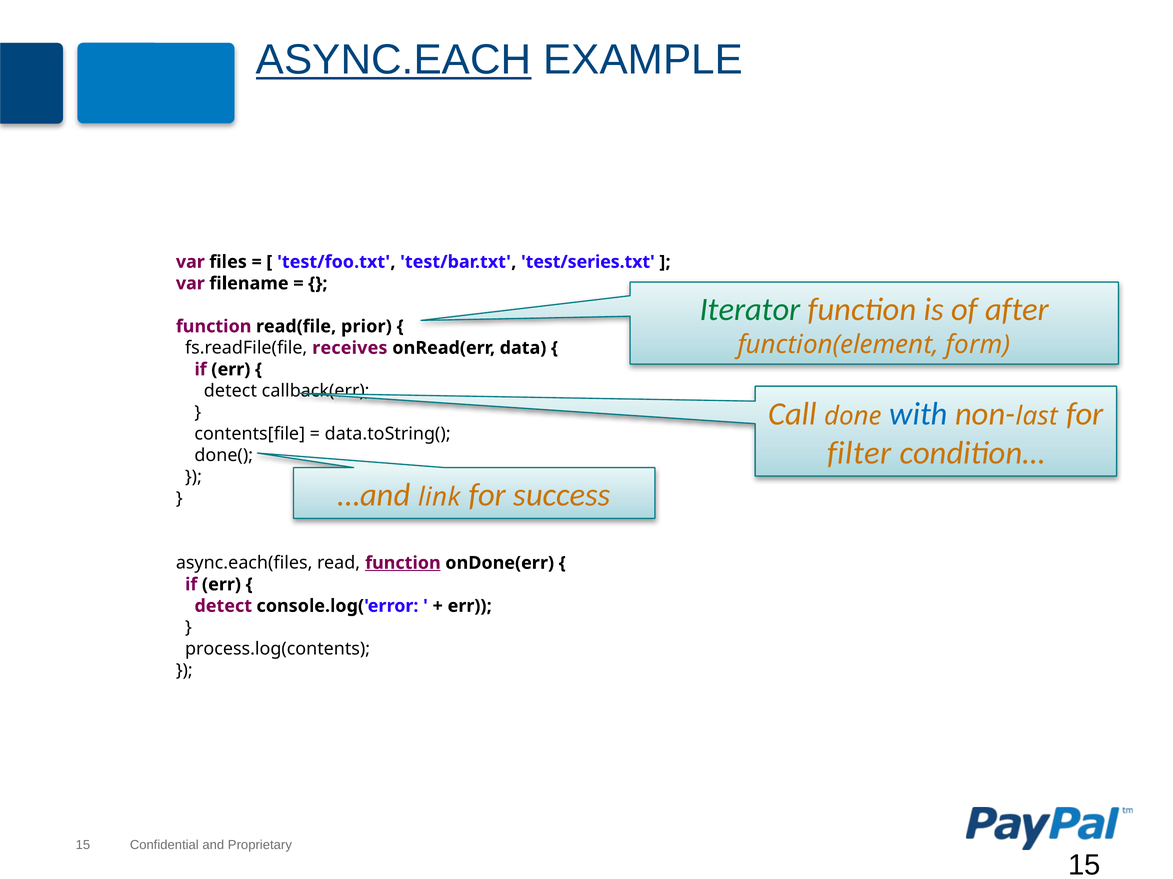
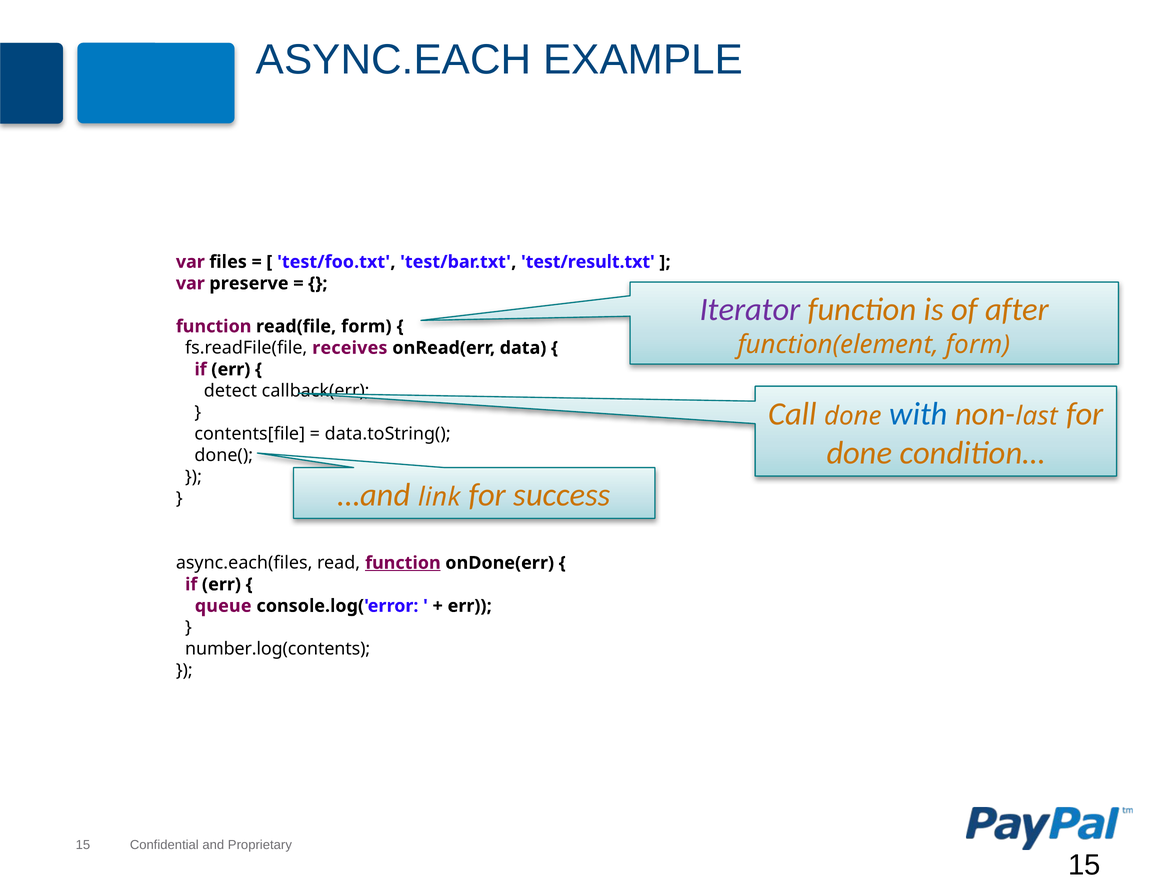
ASYNC.EACH underline: present -> none
test/series.txt: test/series.txt -> test/result.txt
filename: filename -> preserve
Iterator colour: green -> purple
read(file prior: prior -> form
filter at (859, 453): filter -> done
detect at (223, 606): detect -> queue
process.log(contents: process.log(contents -> number.log(contents
